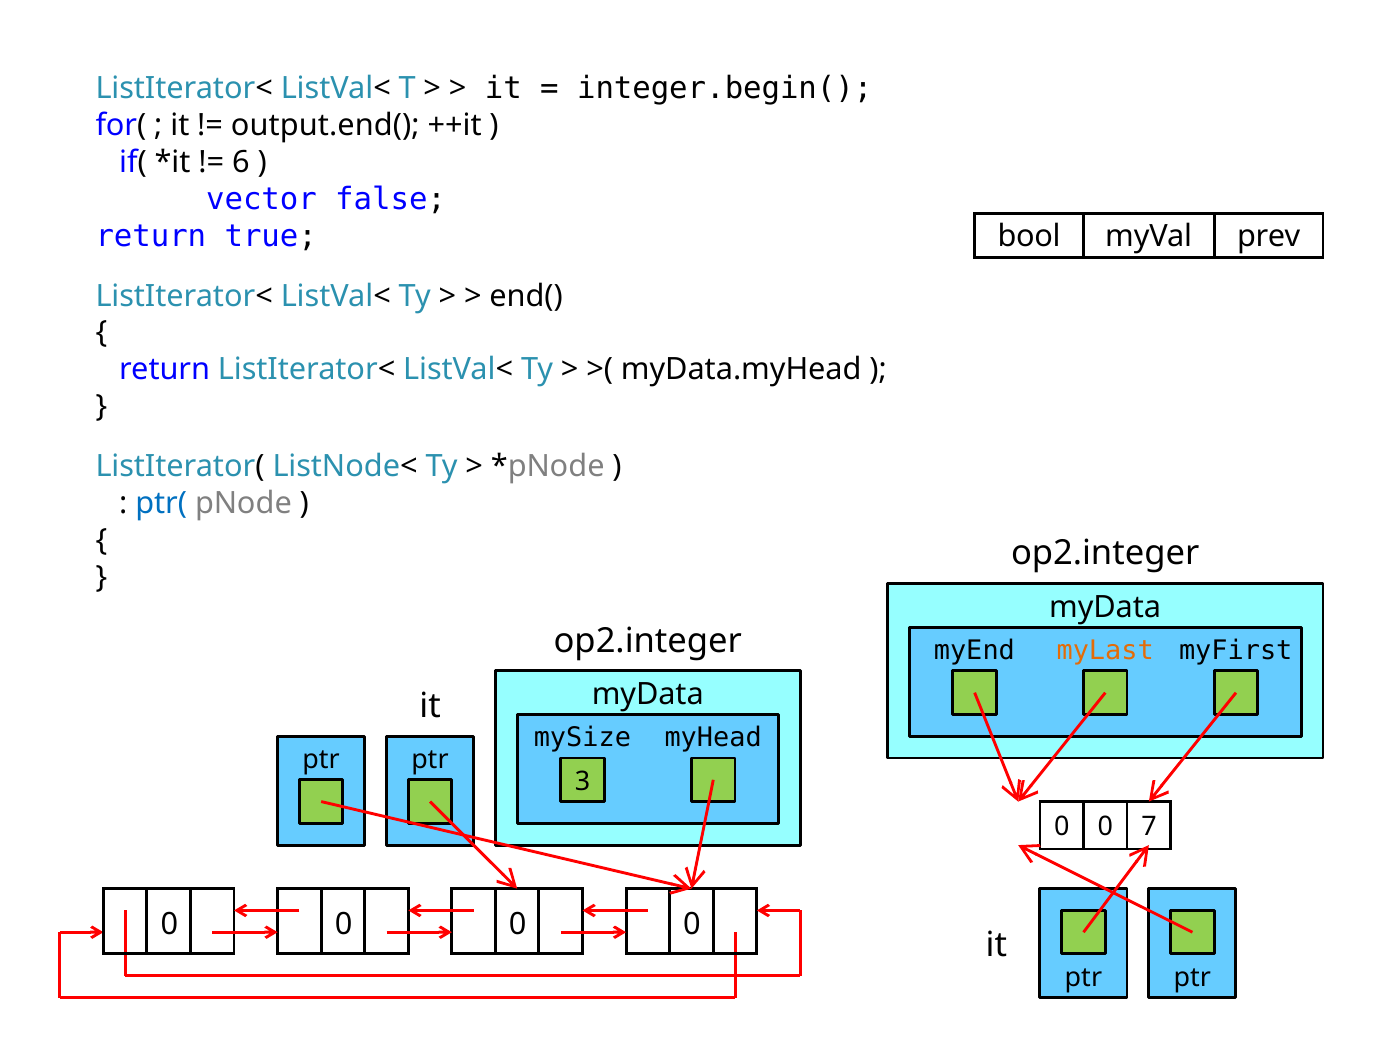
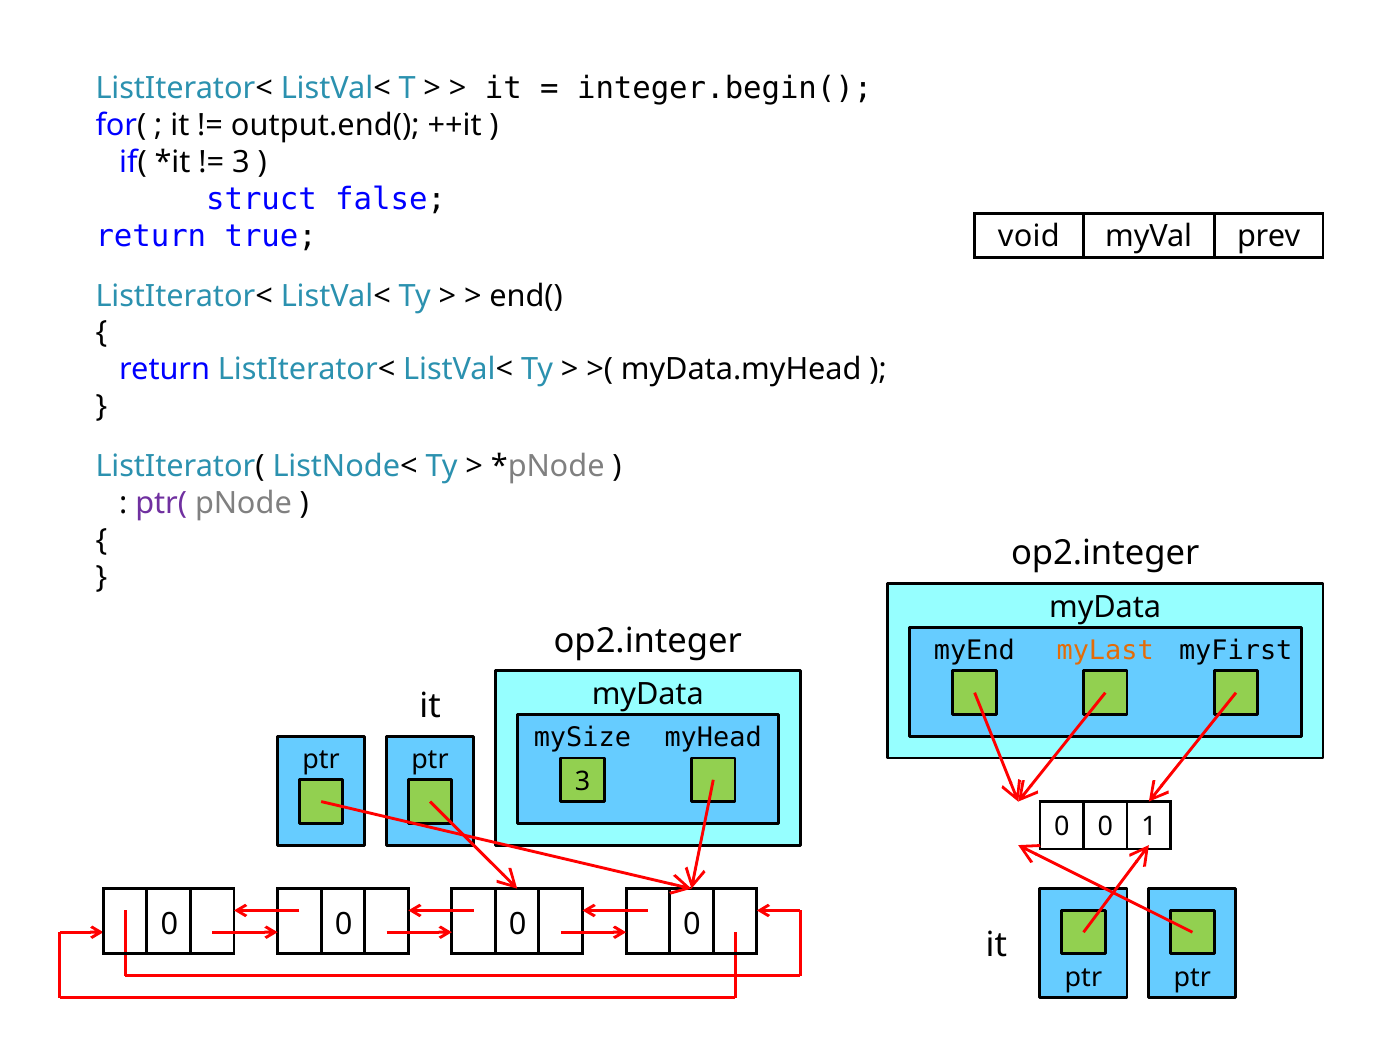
6 at (241, 162): 6 -> 3
vector: vector -> struct
bool: bool -> void
ptr( colour: blue -> purple
7: 7 -> 1
